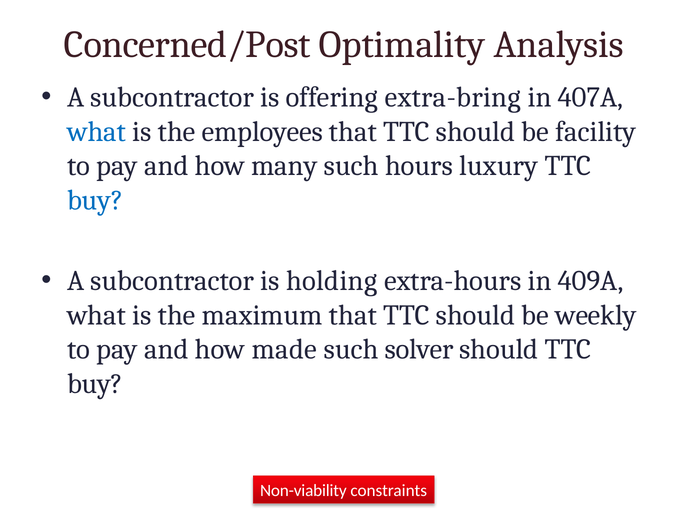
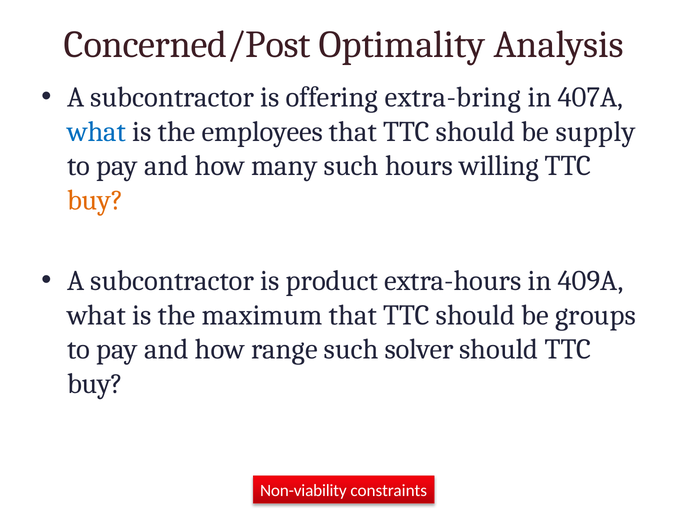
facility: facility -> supply
luxury: luxury -> willing
buy at (95, 200) colour: blue -> orange
holding: holding -> product
weekly: weekly -> groups
made: made -> range
